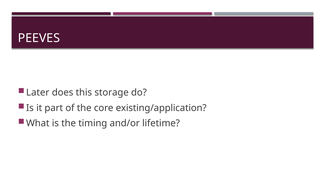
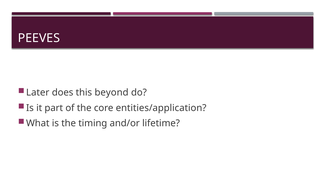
storage: storage -> beyond
existing/application: existing/application -> entities/application
